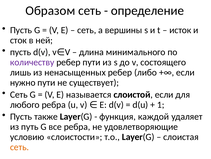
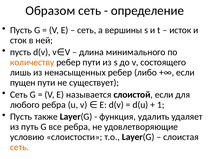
количеству colour: purple -> orange
нужно: нужно -> пущен
каждой: каждой -> удалить
